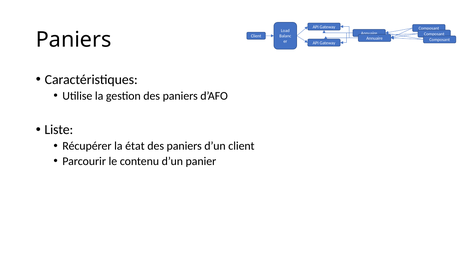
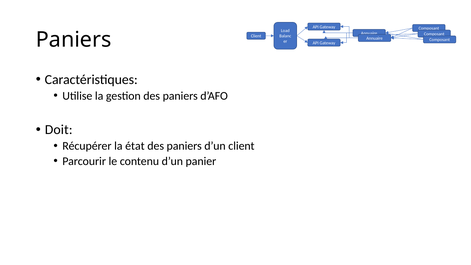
Liste: Liste -> Doit
